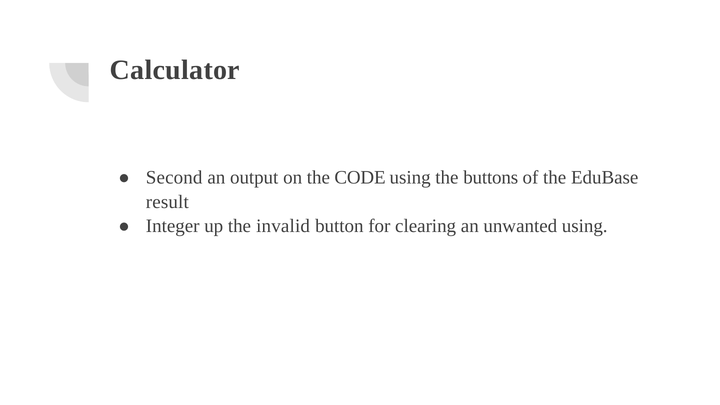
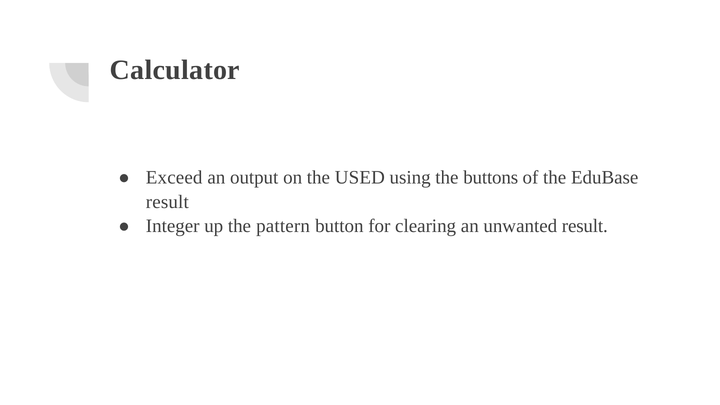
Second: Second -> Exceed
CODE: CODE -> USED
invalid: invalid -> pattern
unwanted using: using -> result
